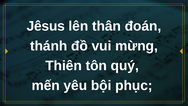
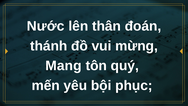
Jêsus: Jêsus -> Nước
Thiên: Thiên -> Mang
